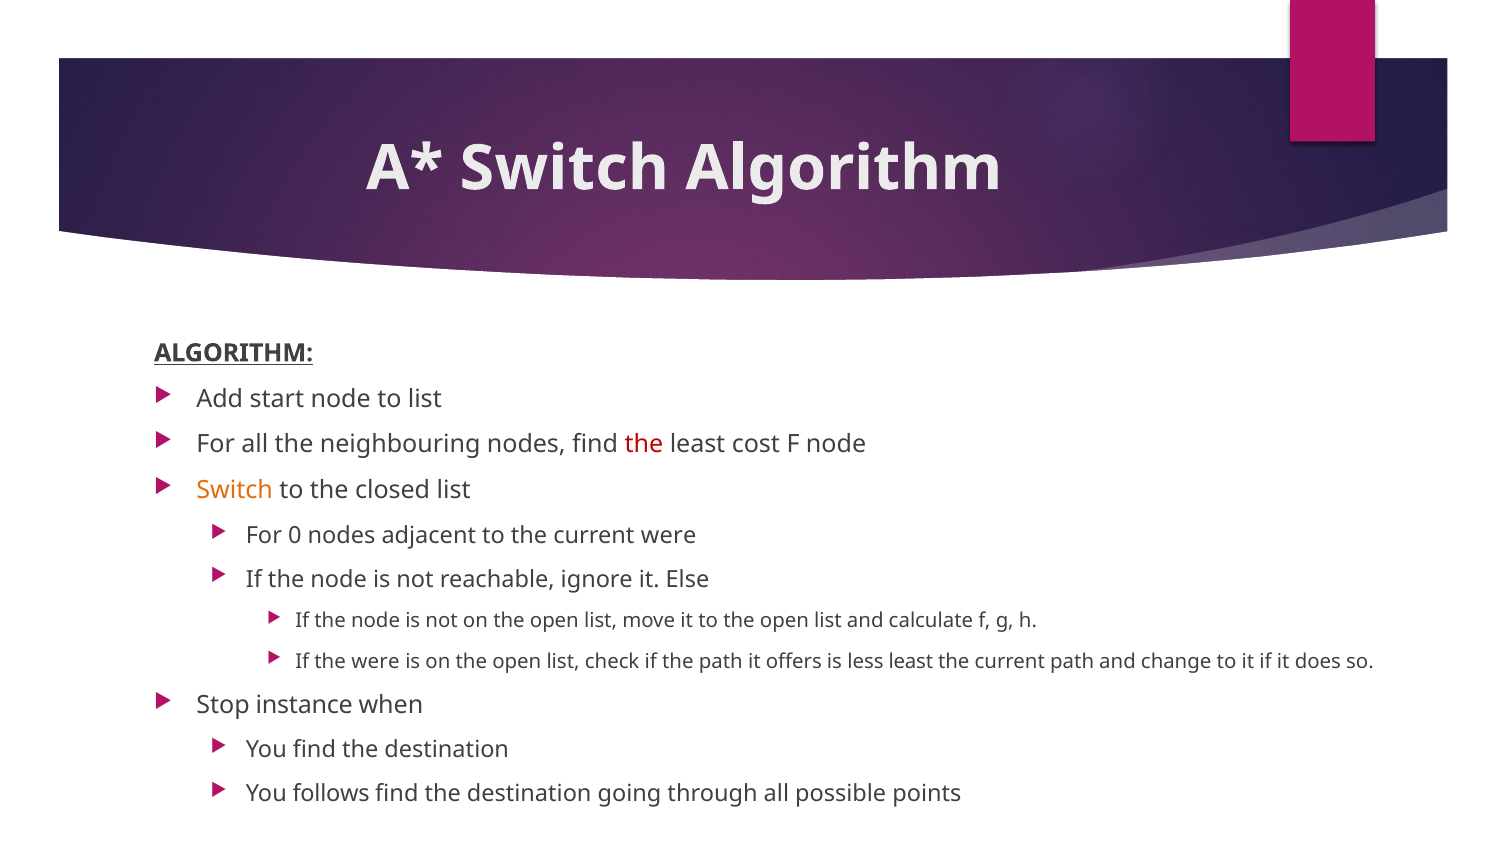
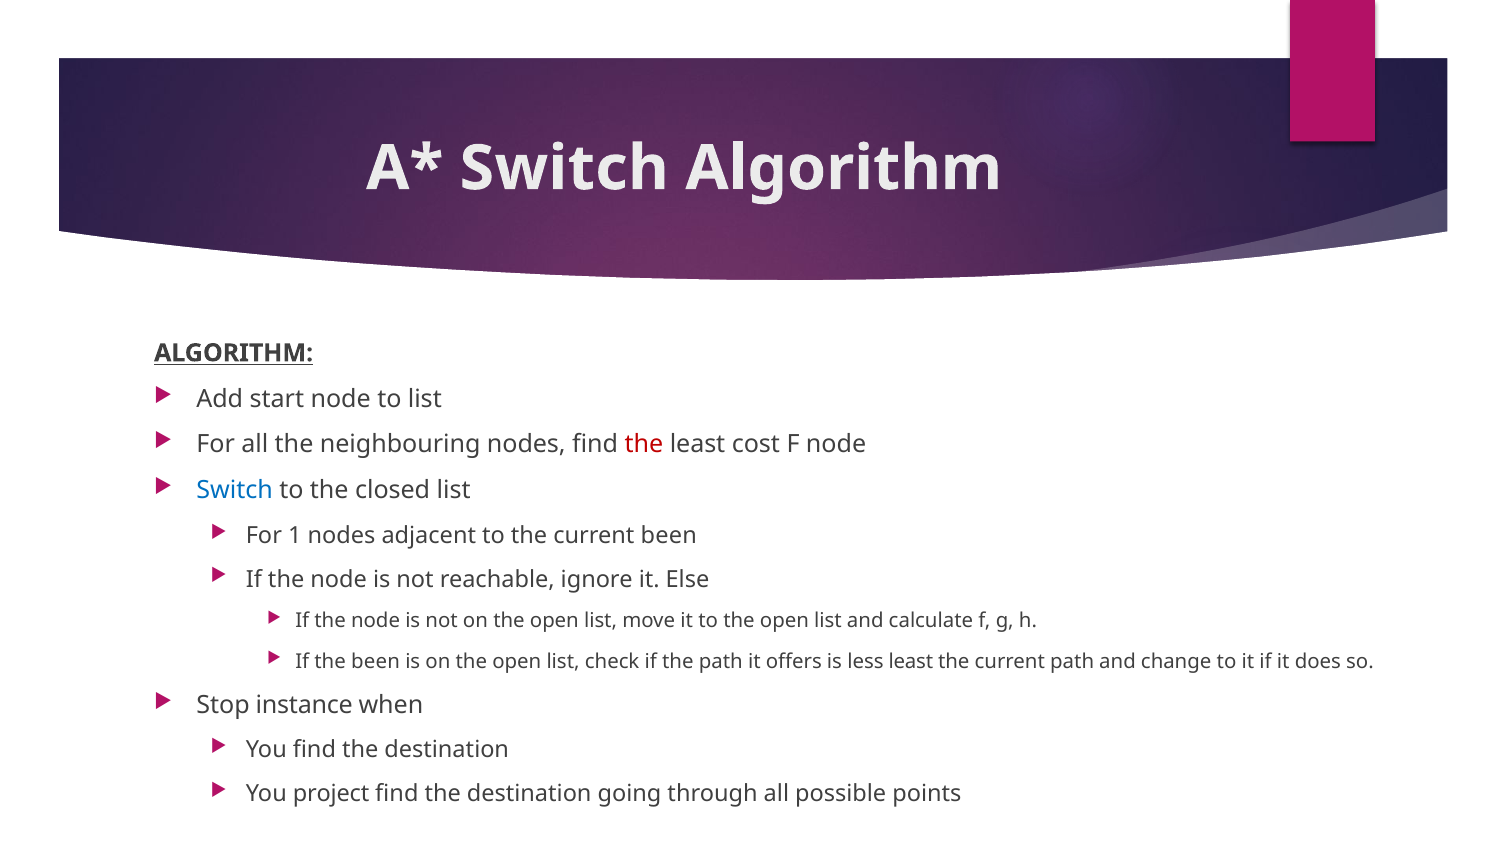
Switch at (235, 490) colour: orange -> blue
0: 0 -> 1
current were: were -> been
the were: were -> been
follows: follows -> project
